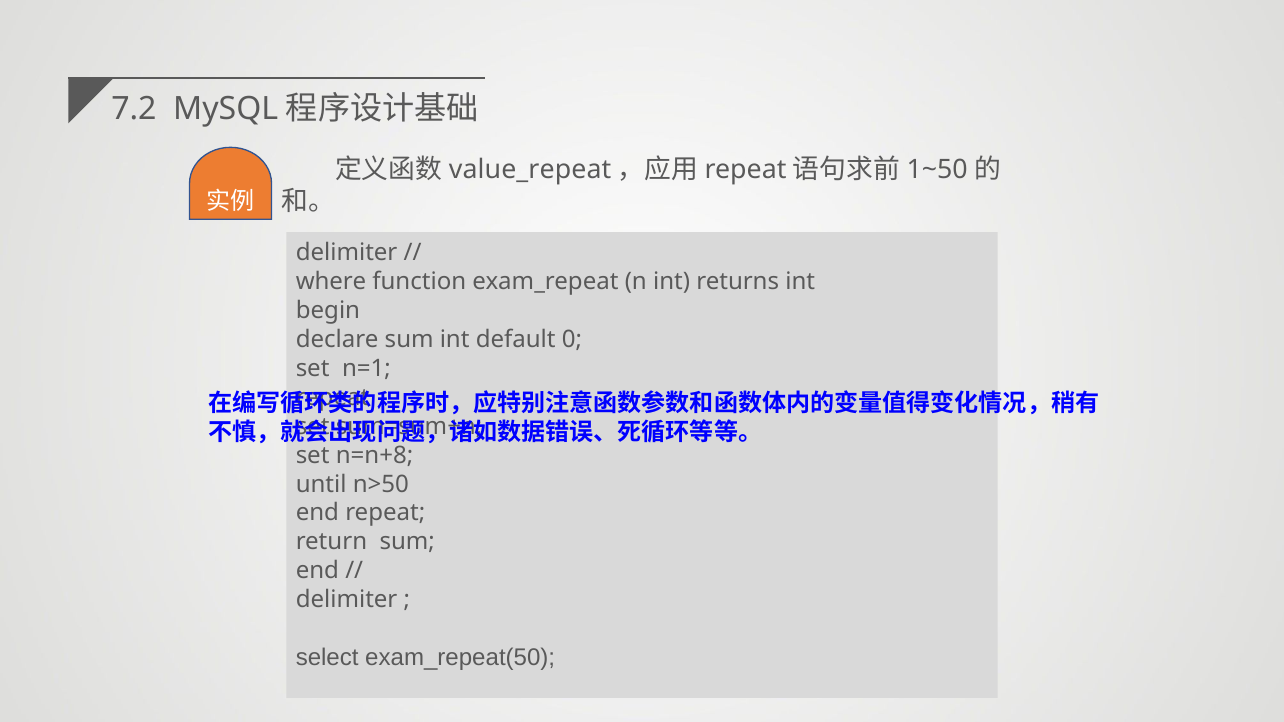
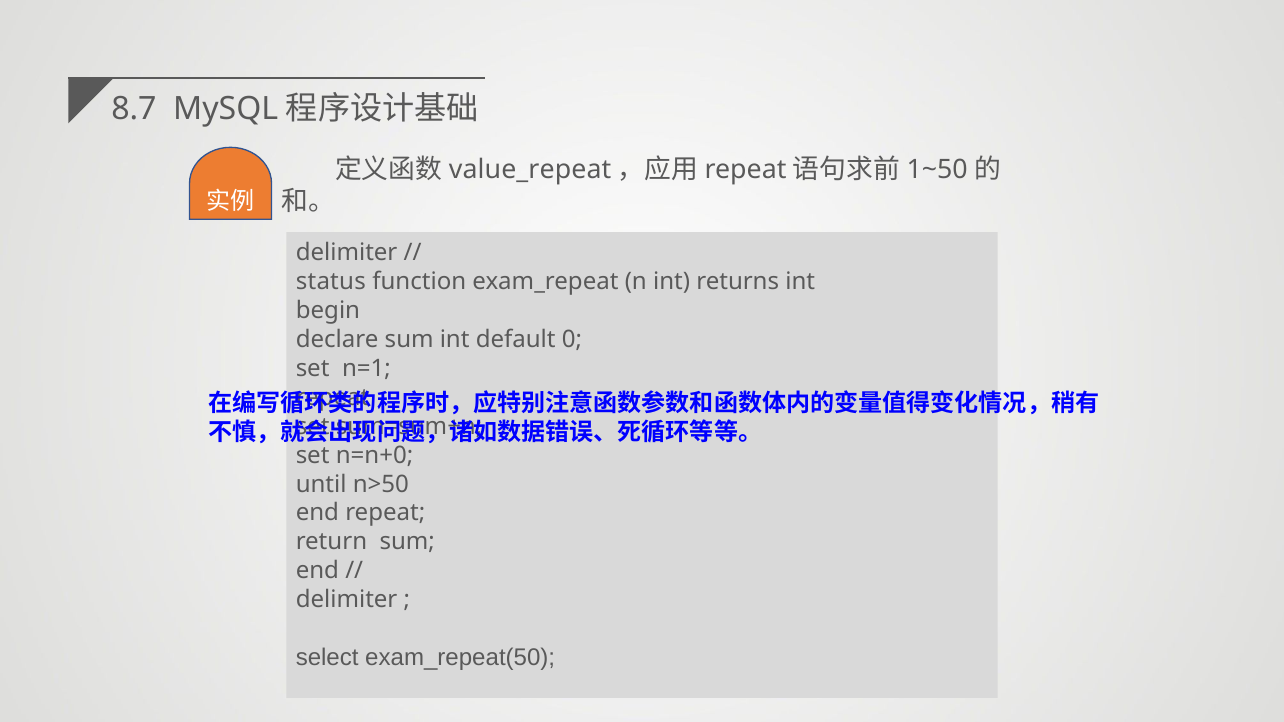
7.2: 7.2 -> 8.7
where: where -> status
n=n+8: n=n+8 -> n=n+0
